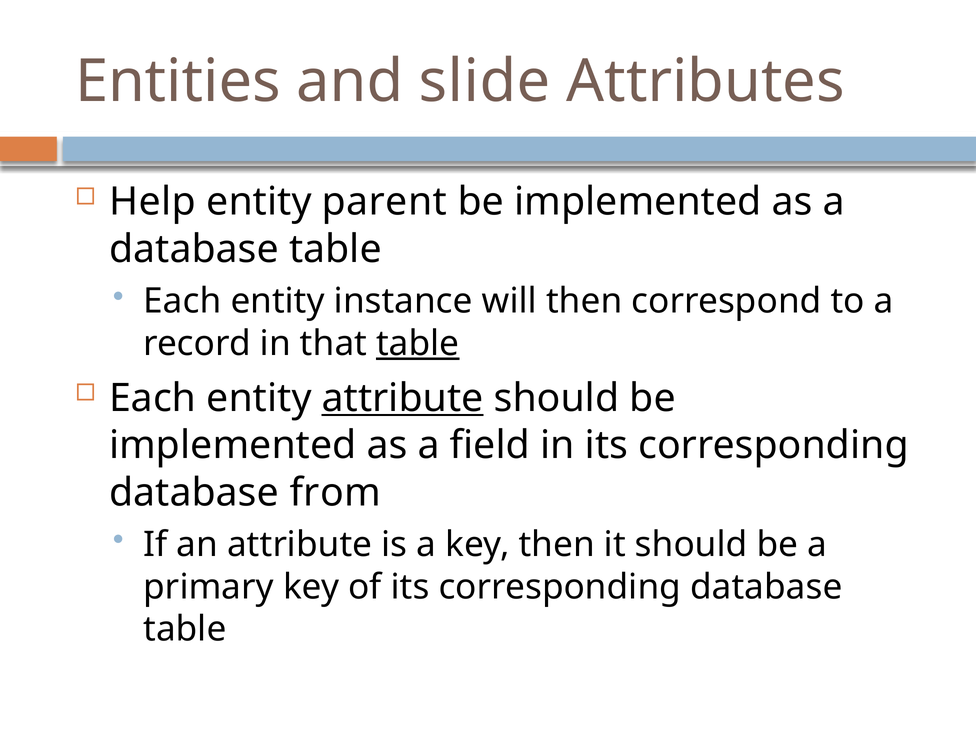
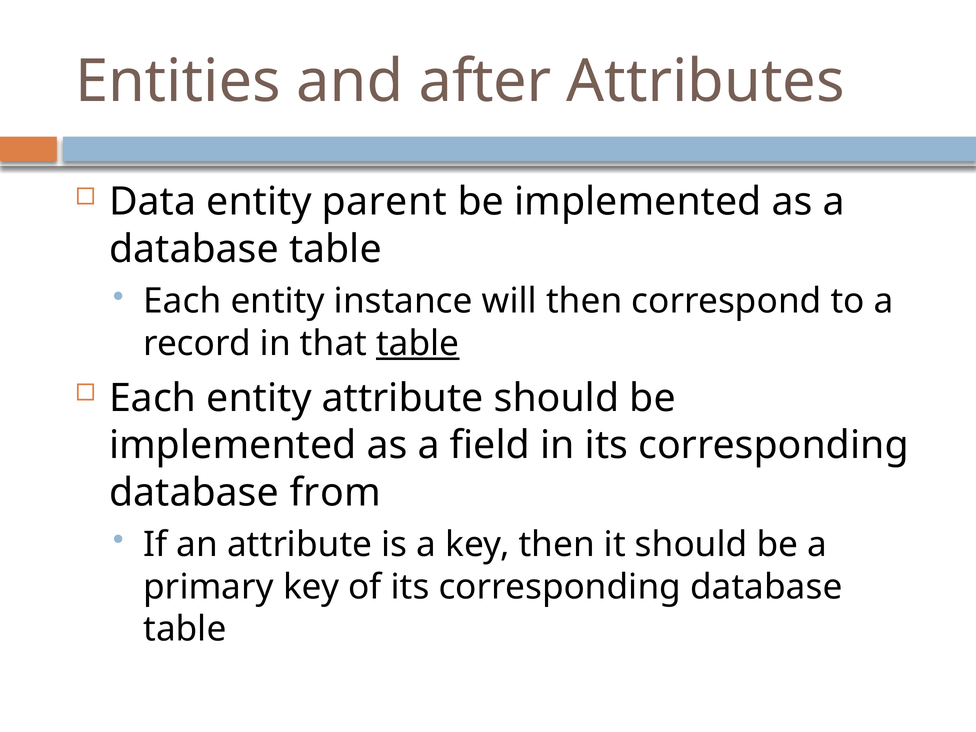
slide: slide -> after
Help: Help -> Data
attribute at (403, 398) underline: present -> none
